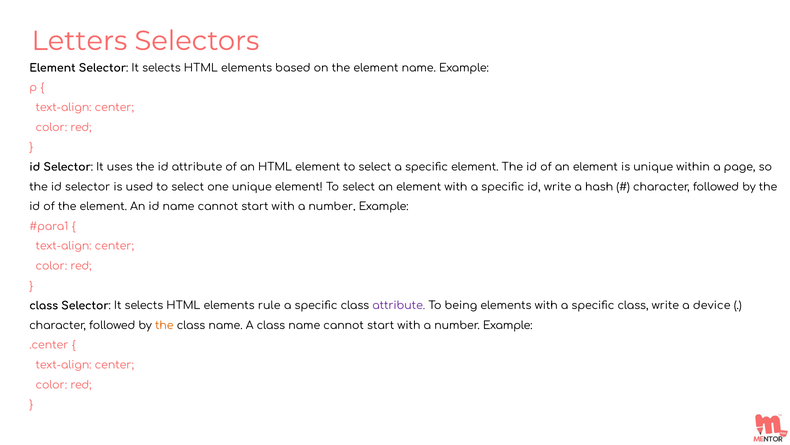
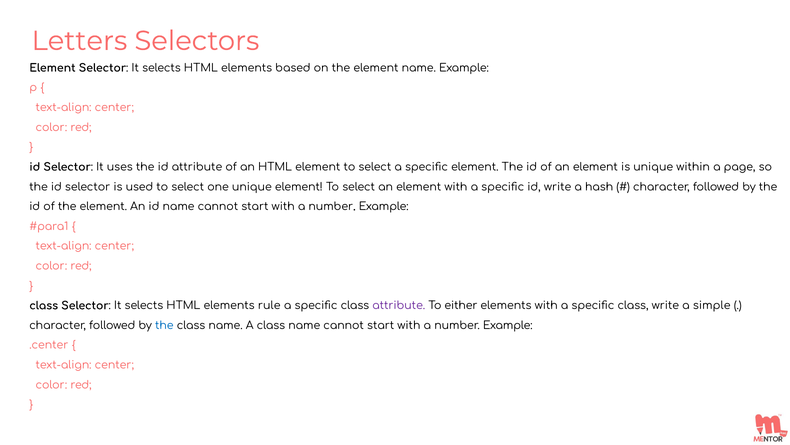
being: being -> either
device: device -> simple
the at (164, 325) colour: orange -> blue
